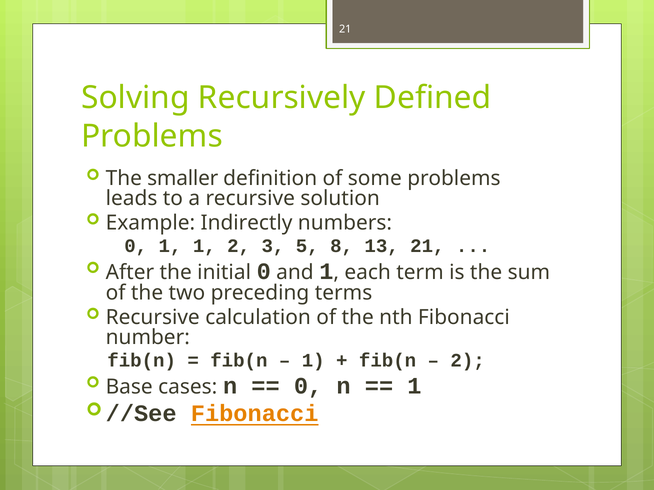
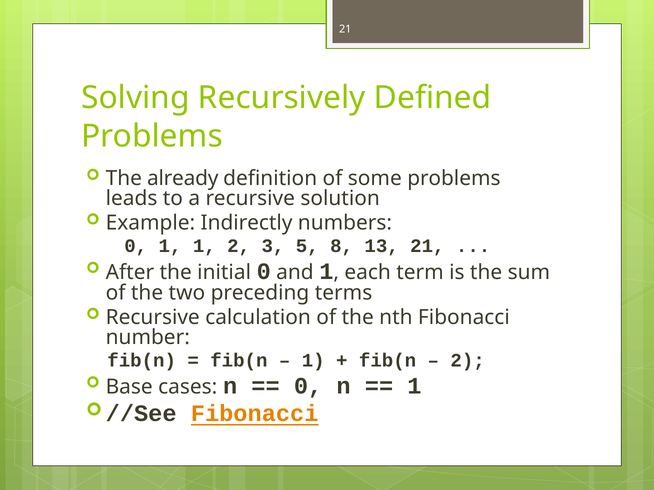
smaller: smaller -> already
